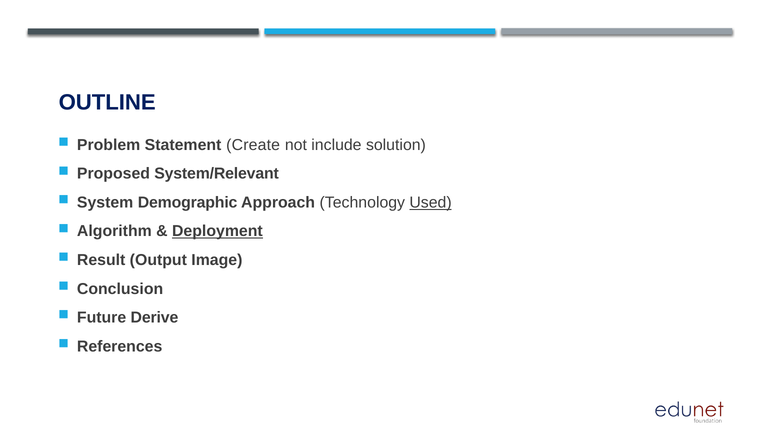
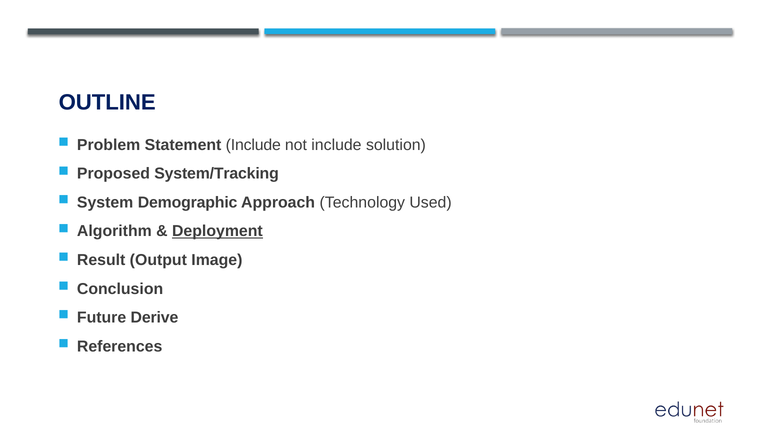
Statement Create: Create -> Include
System/Relevant: System/Relevant -> System/Tracking
Used underline: present -> none
